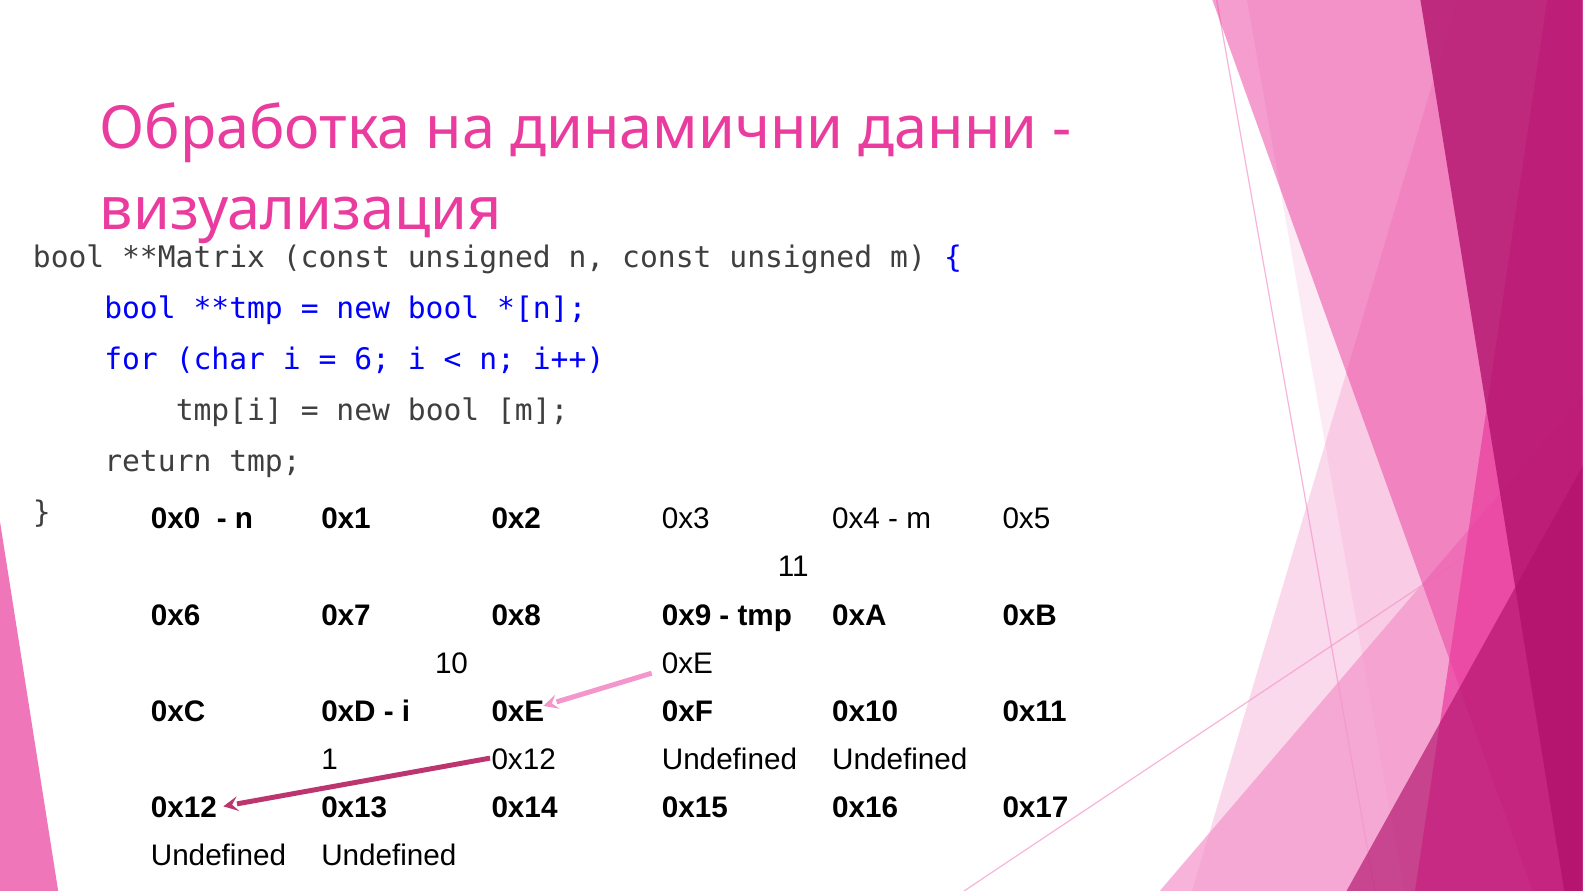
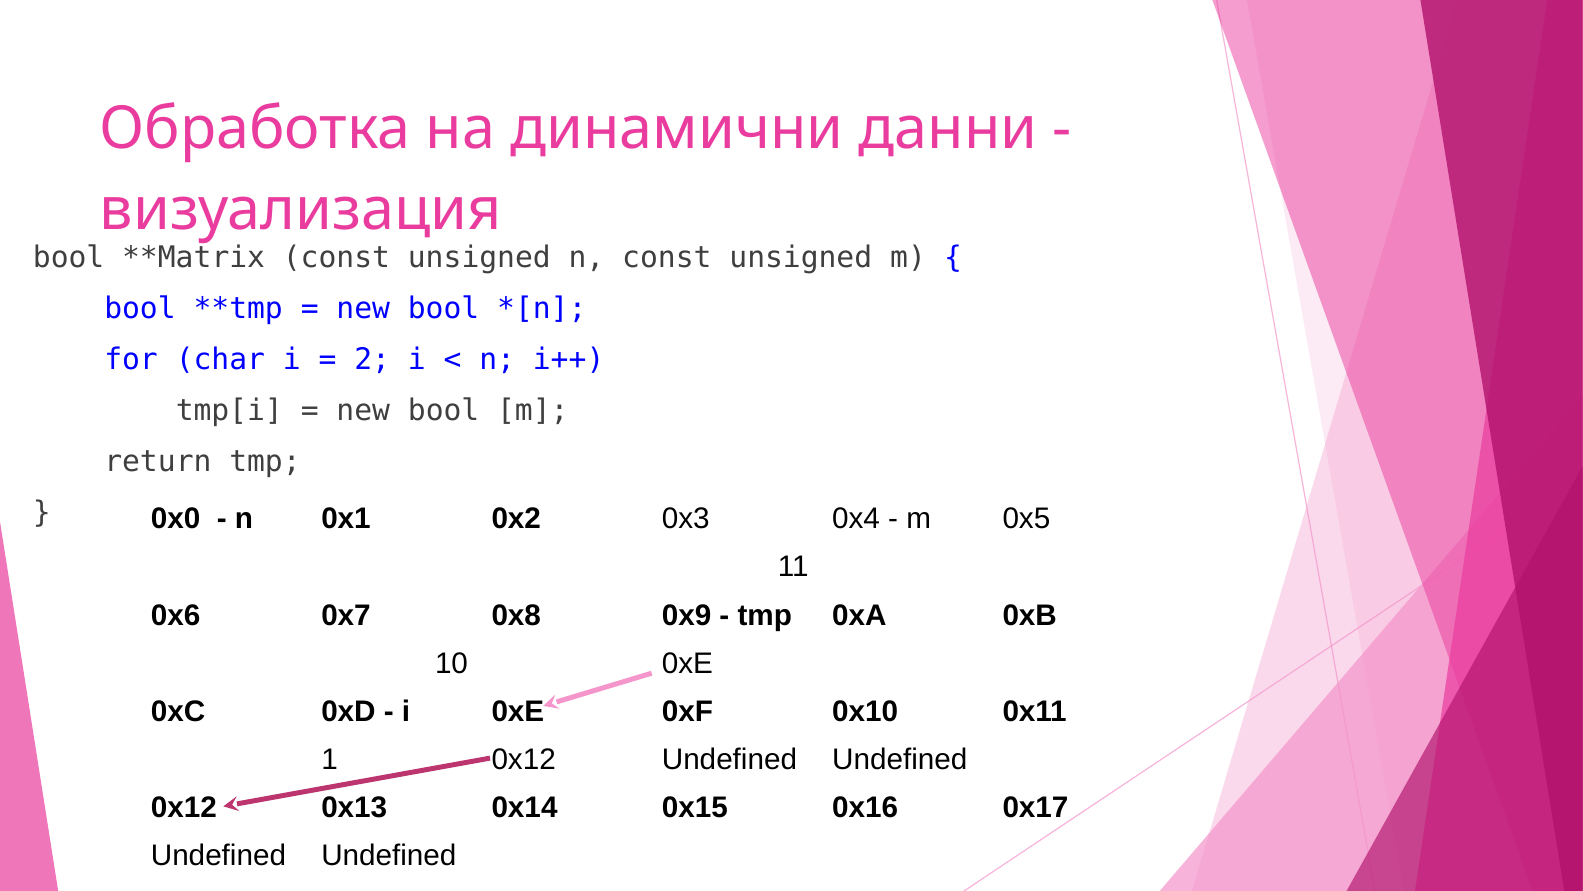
6: 6 -> 2
